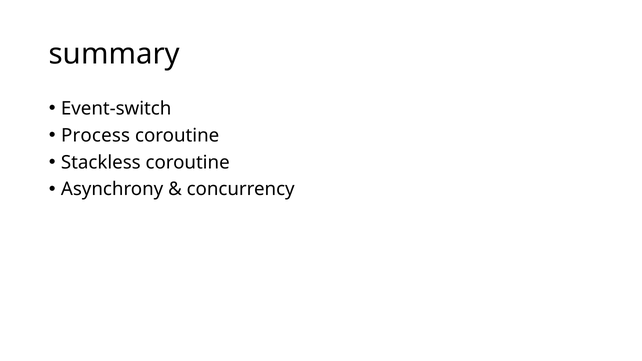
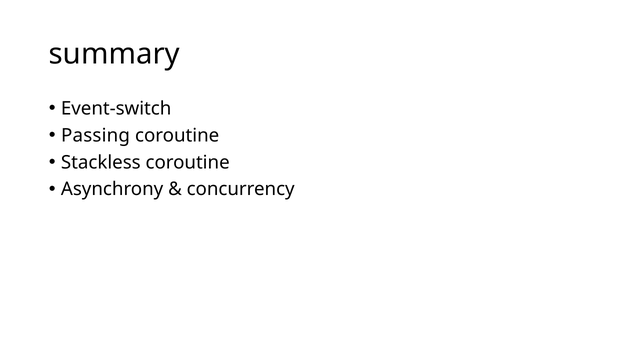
Process: Process -> Passing
